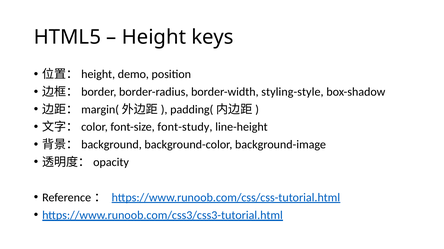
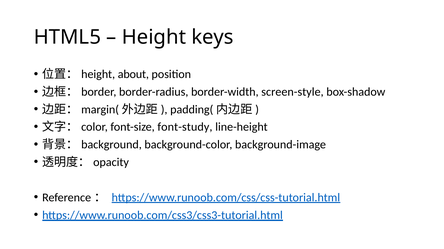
demo: demo -> about
styling-style: styling-style -> screen-style
